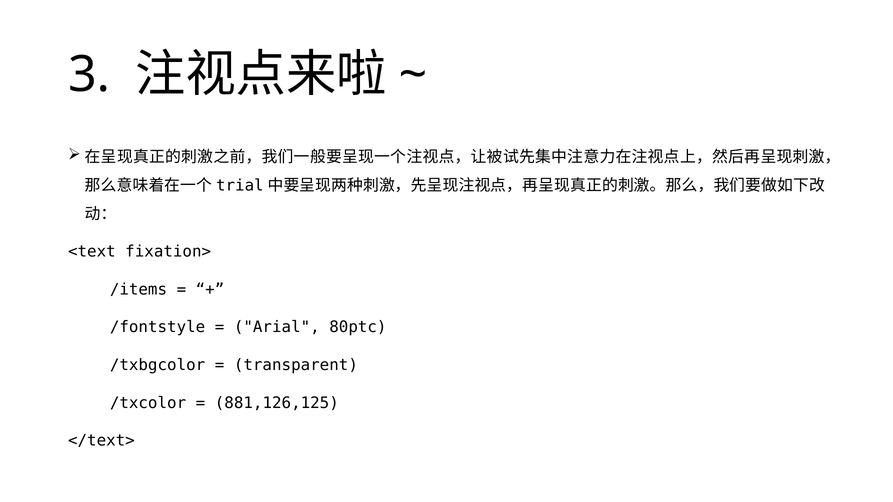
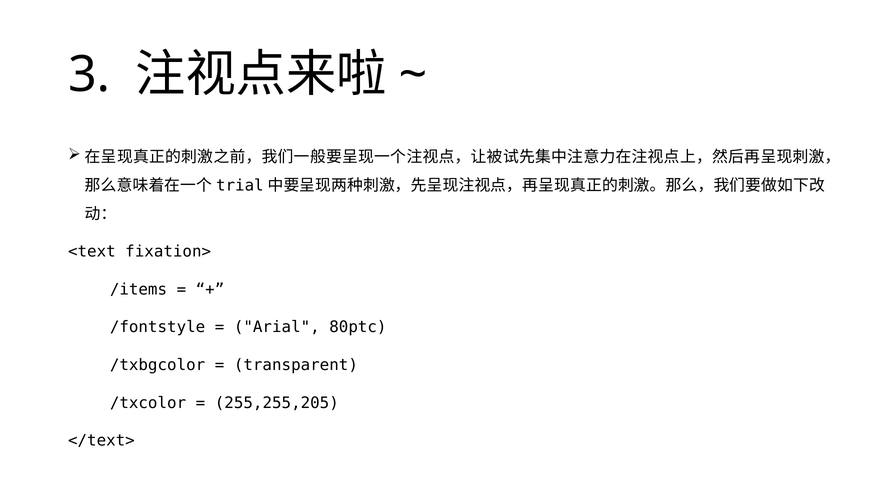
881,126,125: 881,126,125 -> 255,255,205
